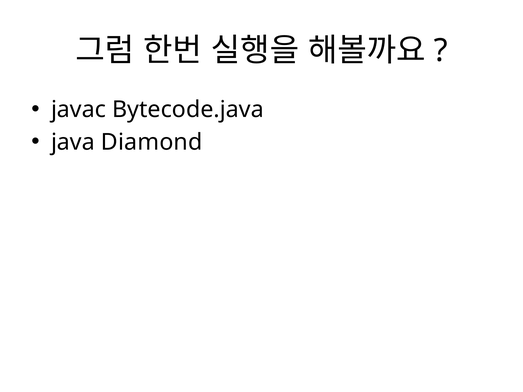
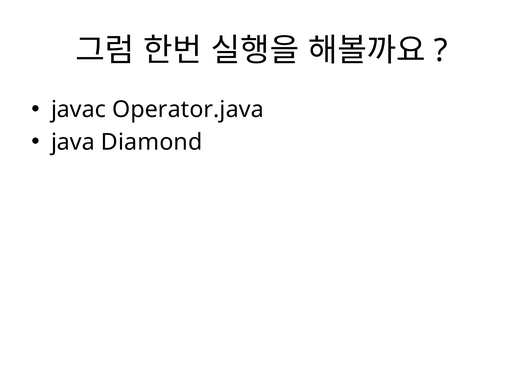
Bytecode.java: Bytecode.java -> Operator.java
